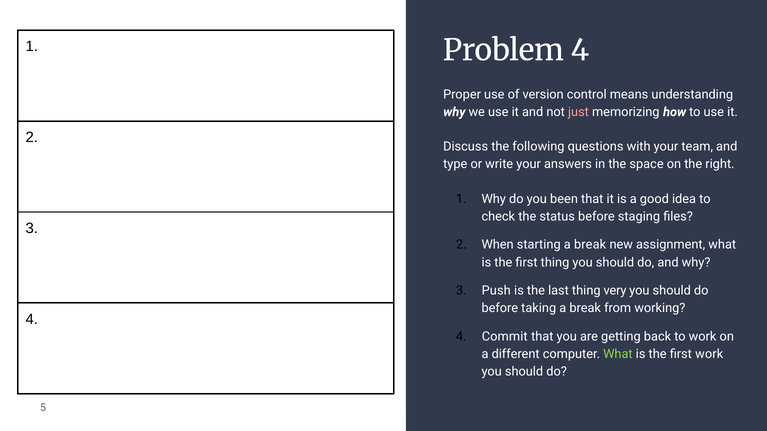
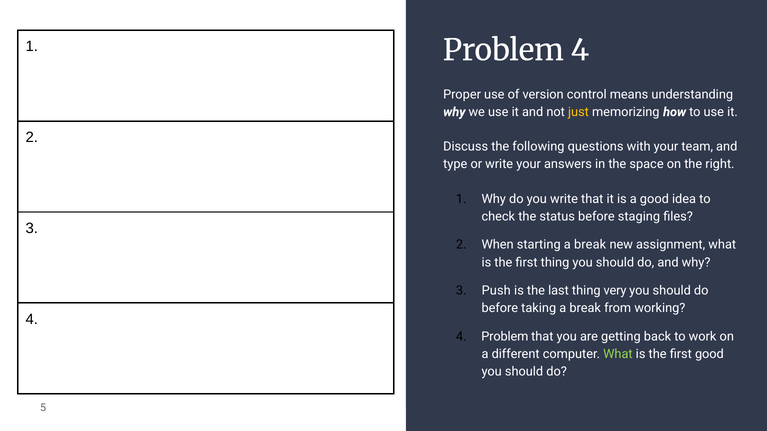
just colour: pink -> yellow
you been: been -> write
4 Commit: Commit -> Problem
first work: work -> good
